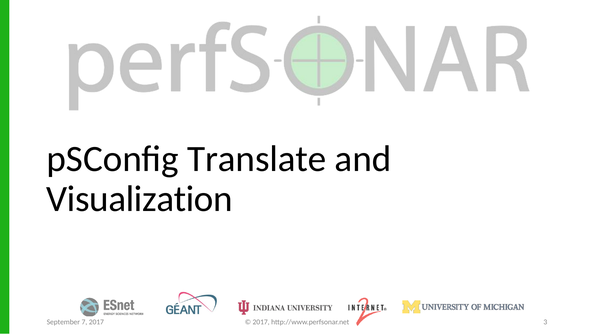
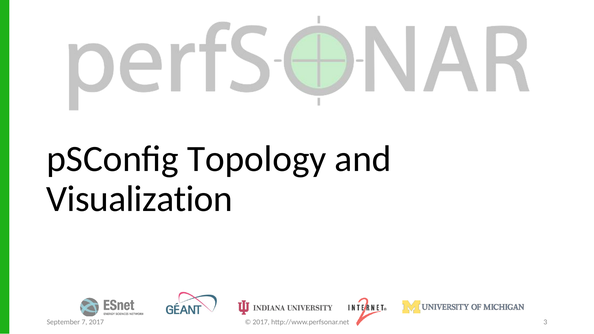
Translate: Translate -> Topology
